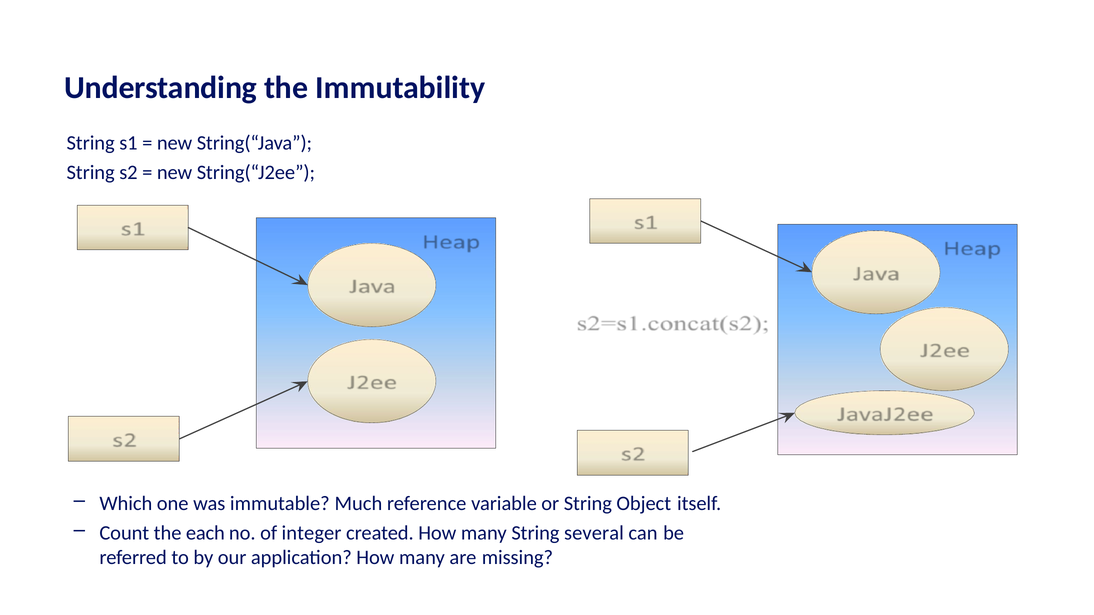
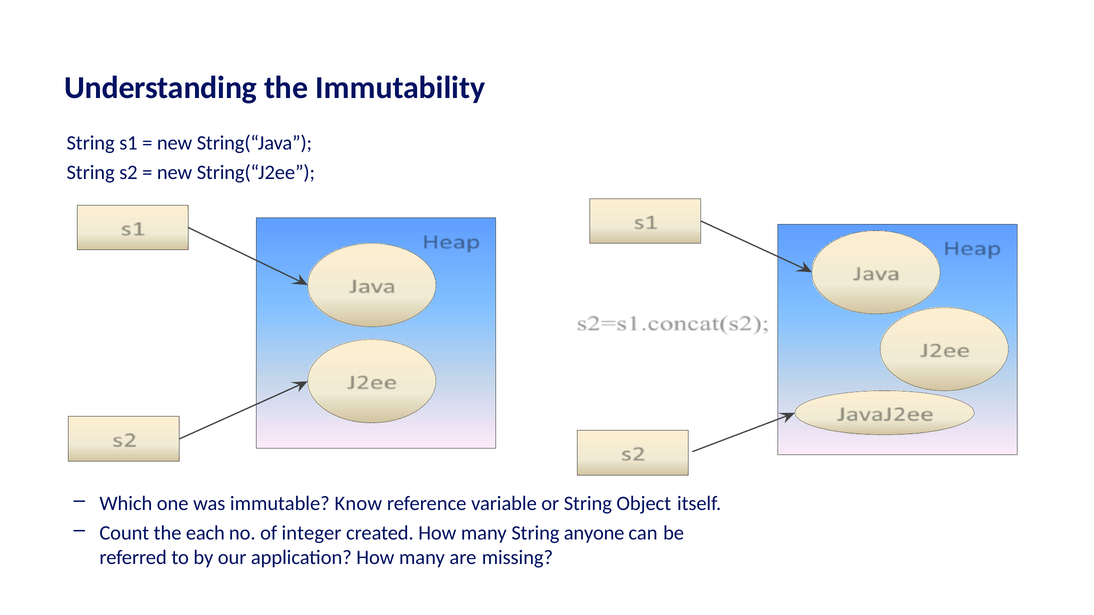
Much: Much -> Know
several: several -> anyone
